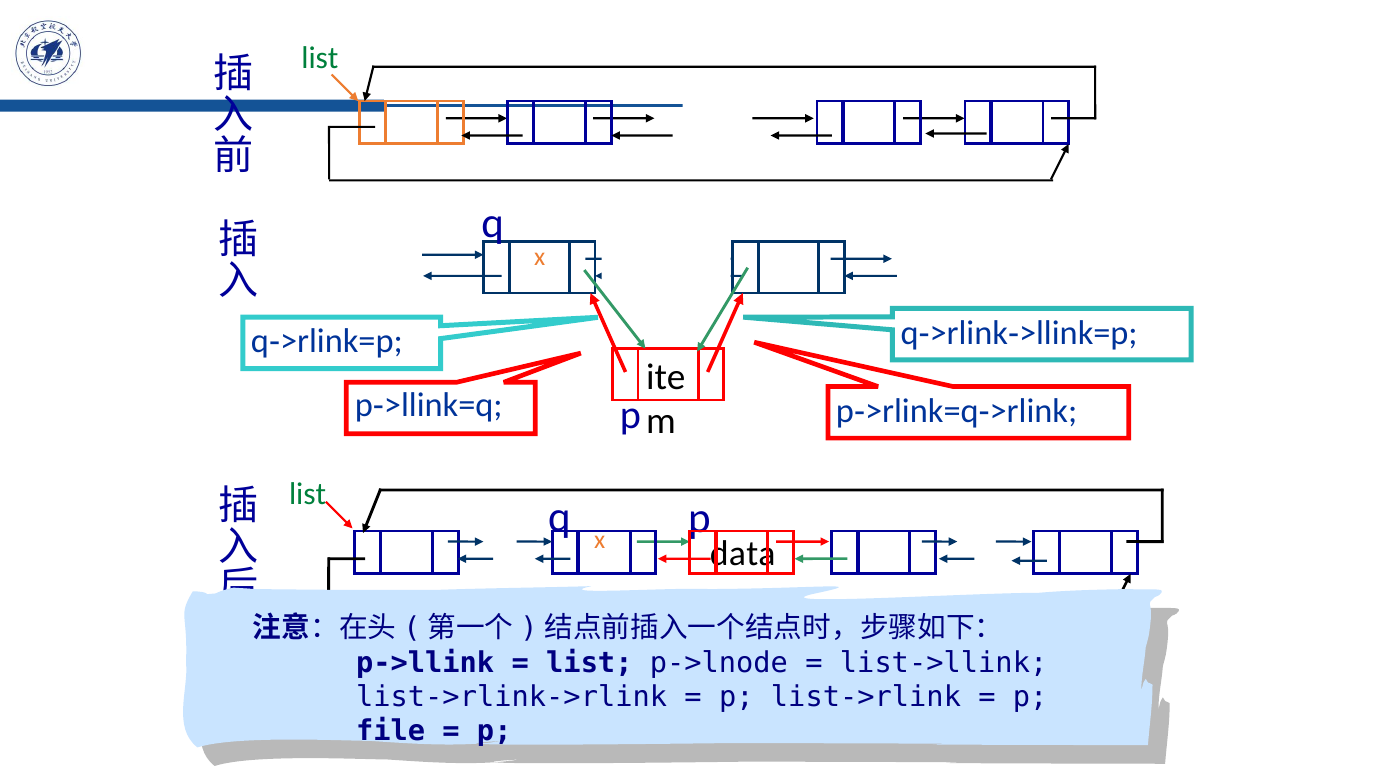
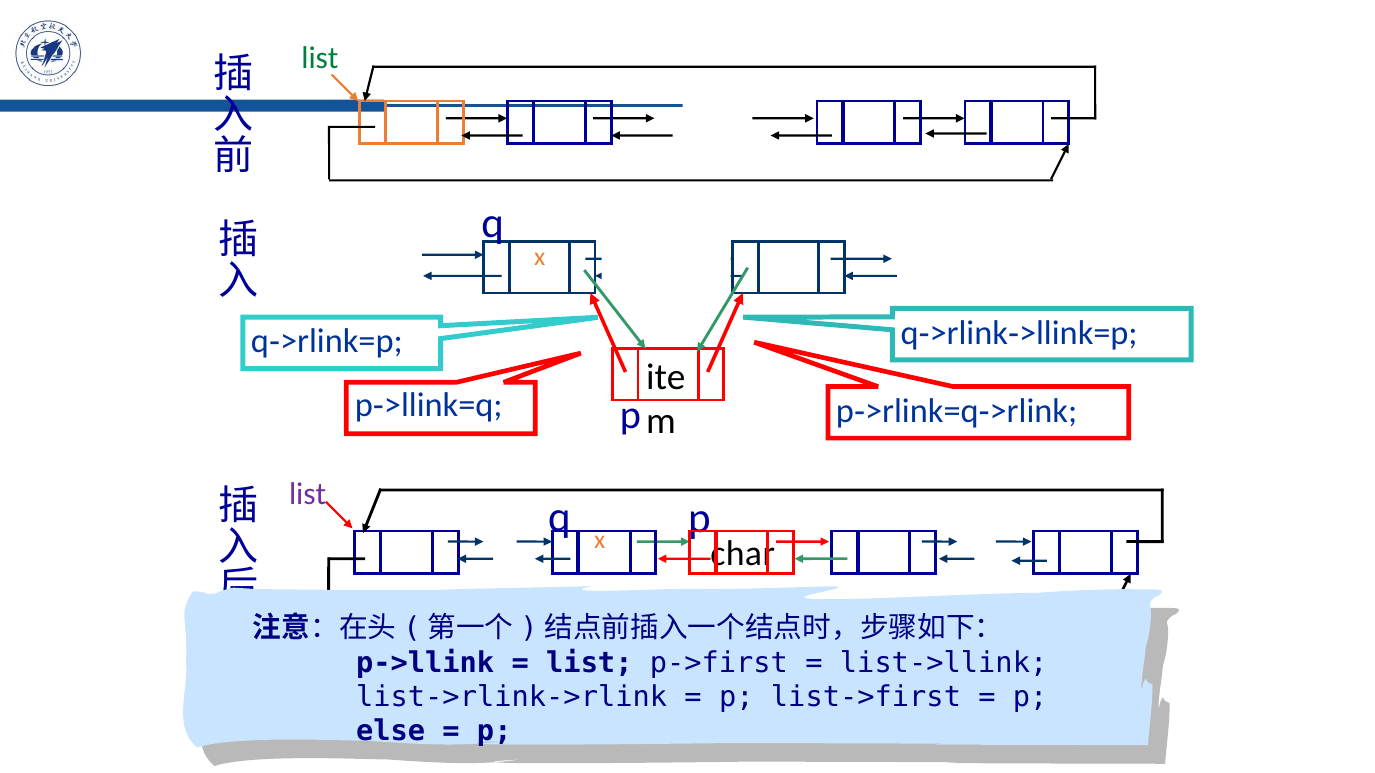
list at (308, 494) colour: green -> purple
data: data -> char
p->lnode: p->lnode -> p->first
list->rlink: list->rlink -> list->first
file: file -> else
